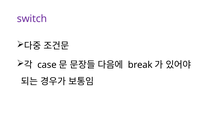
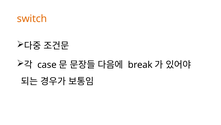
switch colour: purple -> orange
